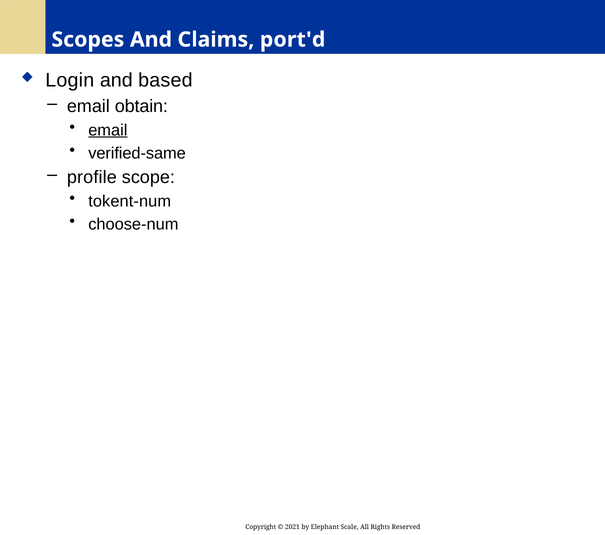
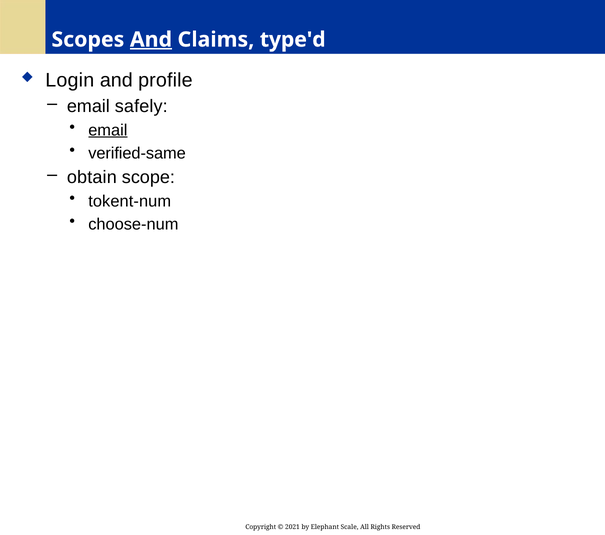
And at (151, 40) underline: none -> present
port'd: port'd -> type'd
based: based -> profile
obtain: obtain -> safely
profile: profile -> obtain
